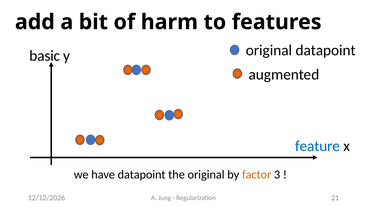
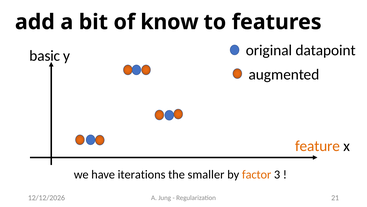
harm: harm -> know
feature colour: blue -> orange
have datapoint: datapoint -> iterations
the original: original -> smaller
